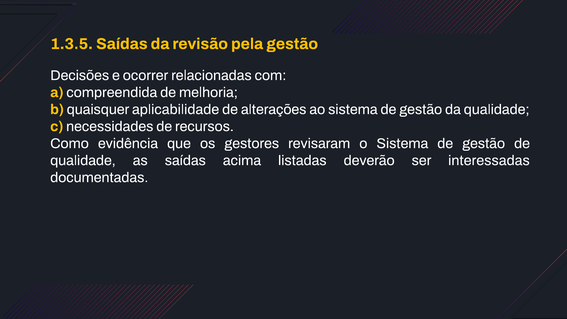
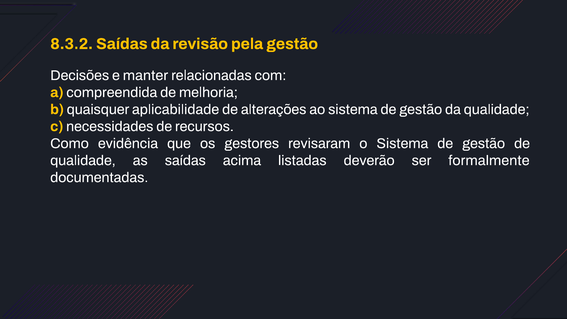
1.3.5: 1.3.5 -> 8.3.2
ocorrer: ocorrer -> manter
interessadas: interessadas -> formalmente
